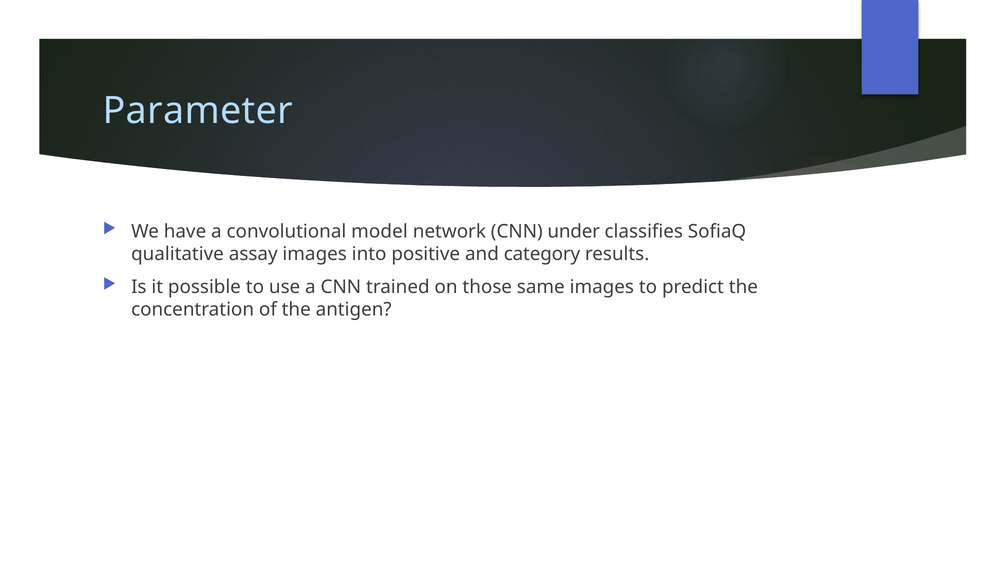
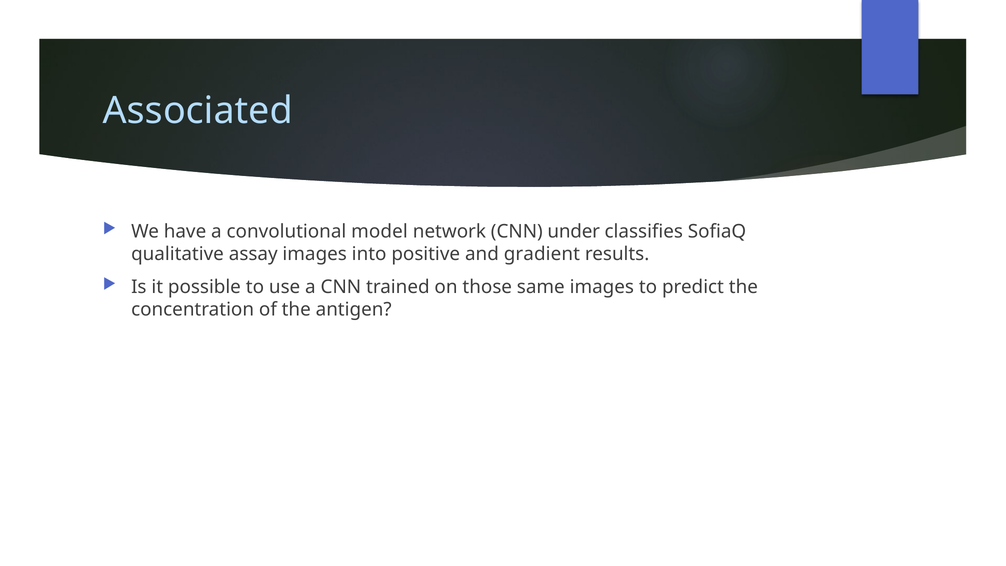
Parameter: Parameter -> Associated
category: category -> gradient
